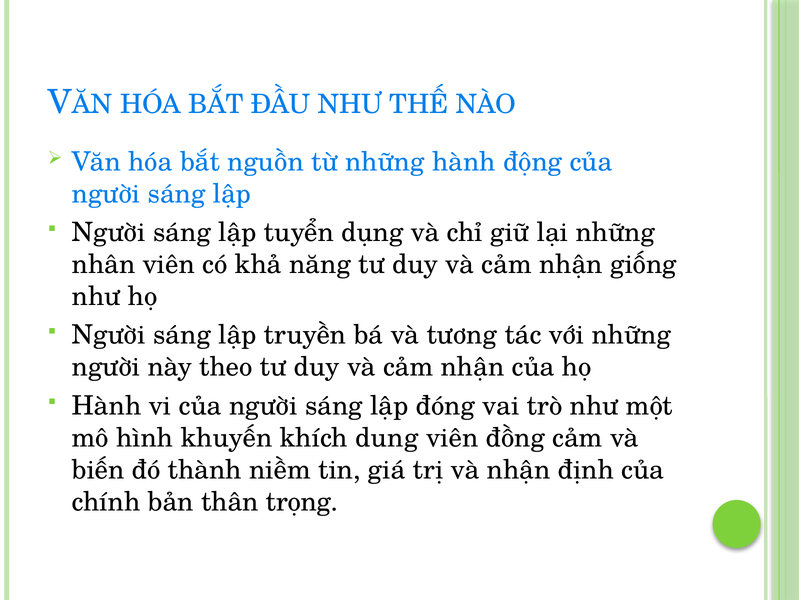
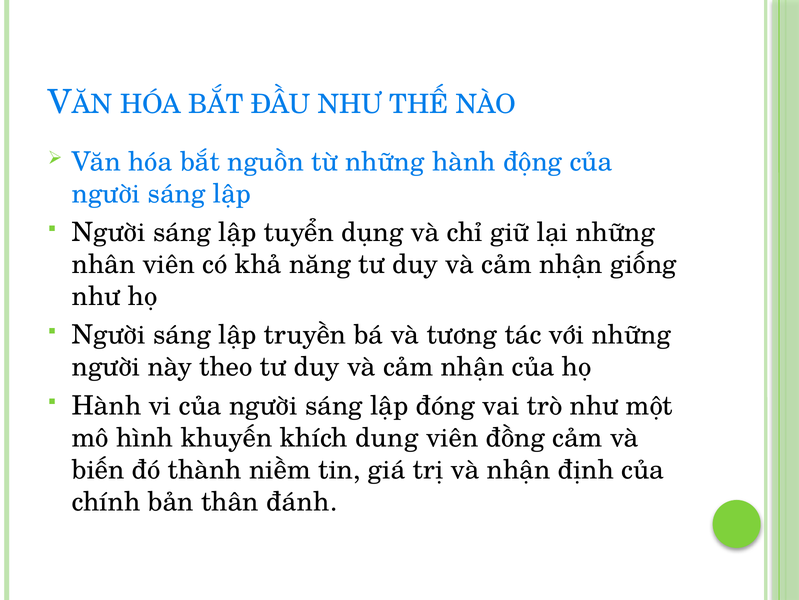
trọng: trọng -> đánh
